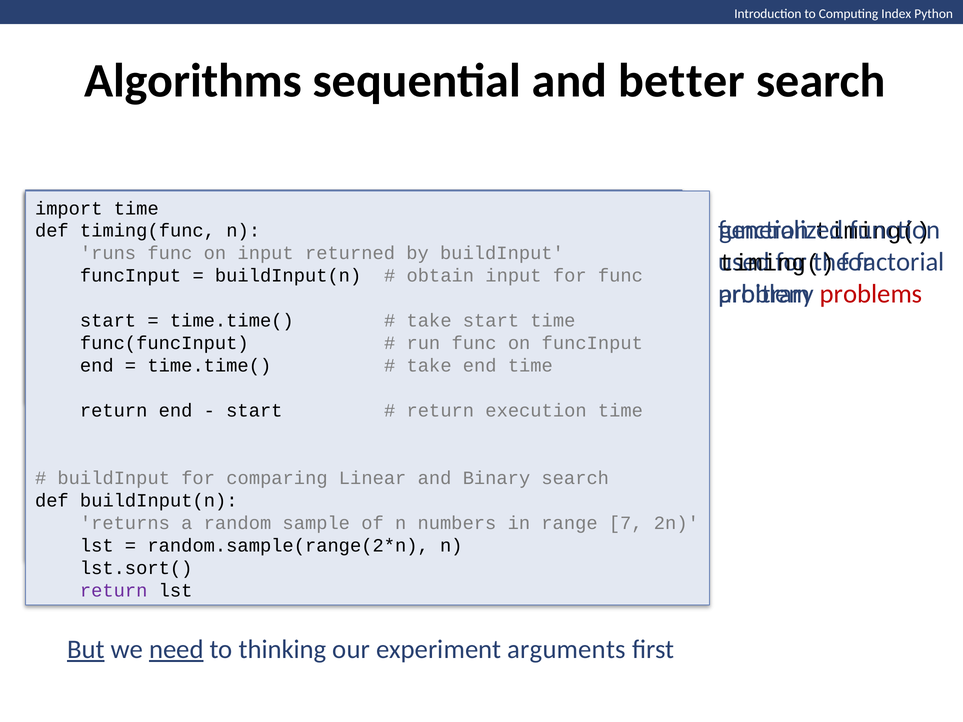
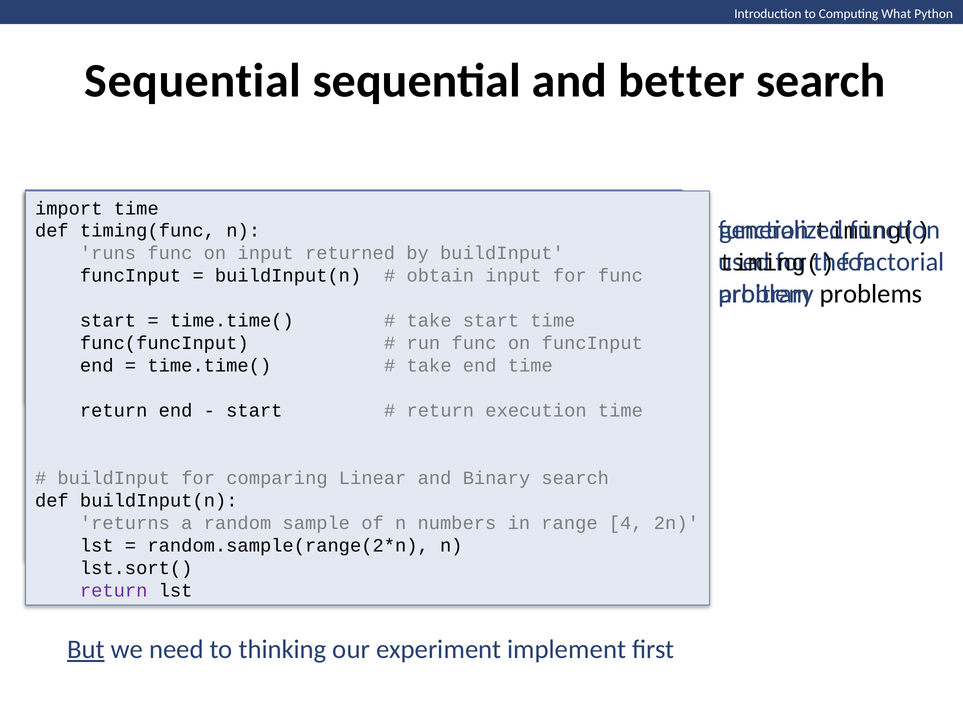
Index: Index -> What
Algorithms at (193, 81): Algorithms -> Sequential
problems colour: red -> black
7: 7 -> 4
need underline: present -> none
arguments: arguments -> implement
